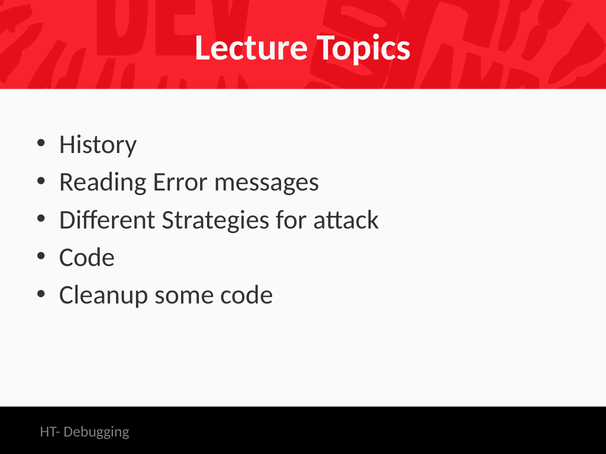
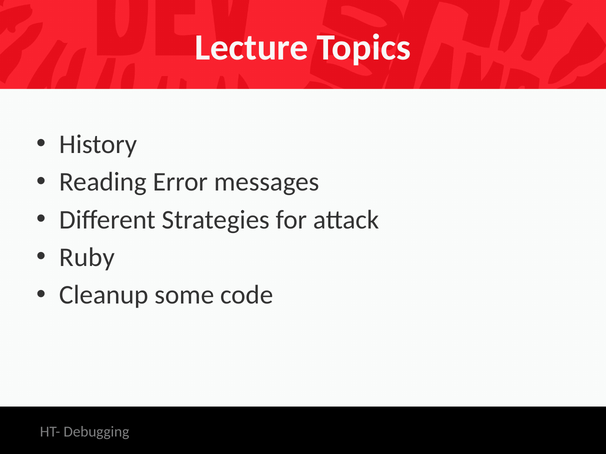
Code at (87, 258): Code -> Ruby
